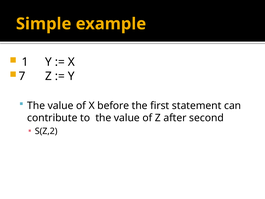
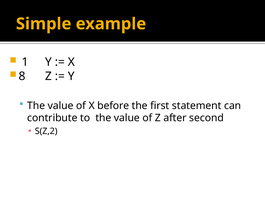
7: 7 -> 8
